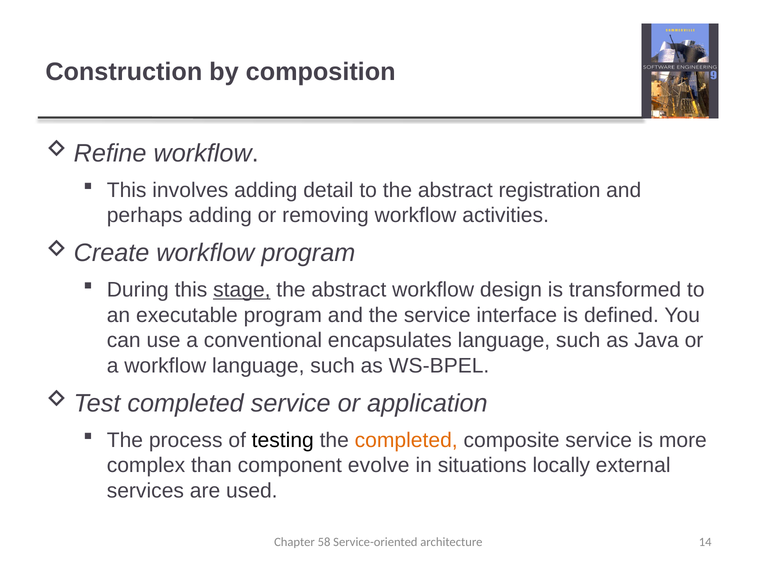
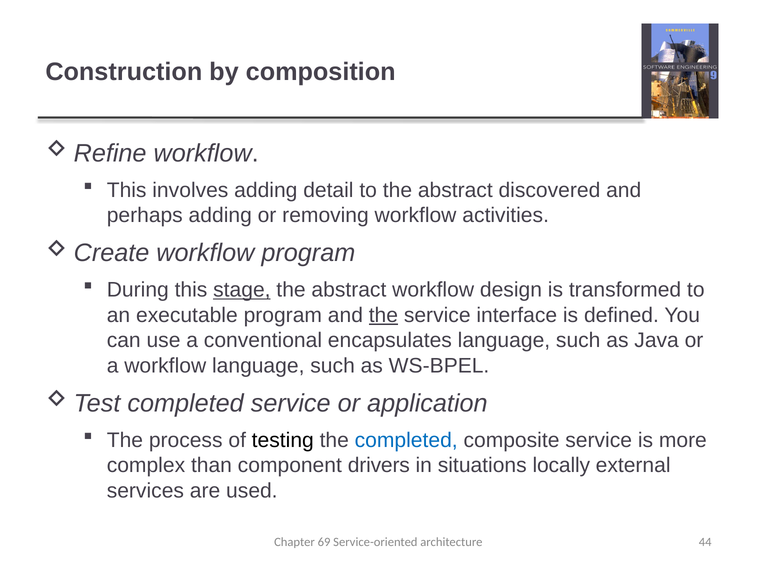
registration: registration -> discovered
the at (383, 315) underline: none -> present
completed at (406, 440) colour: orange -> blue
evolve: evolve -> drivers
58: 58 -> 69
14: 14 -> 44
